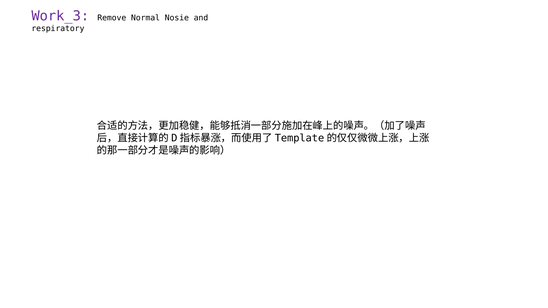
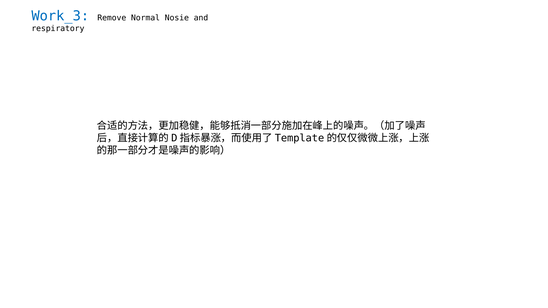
Work_3 colour: purple -> blue
